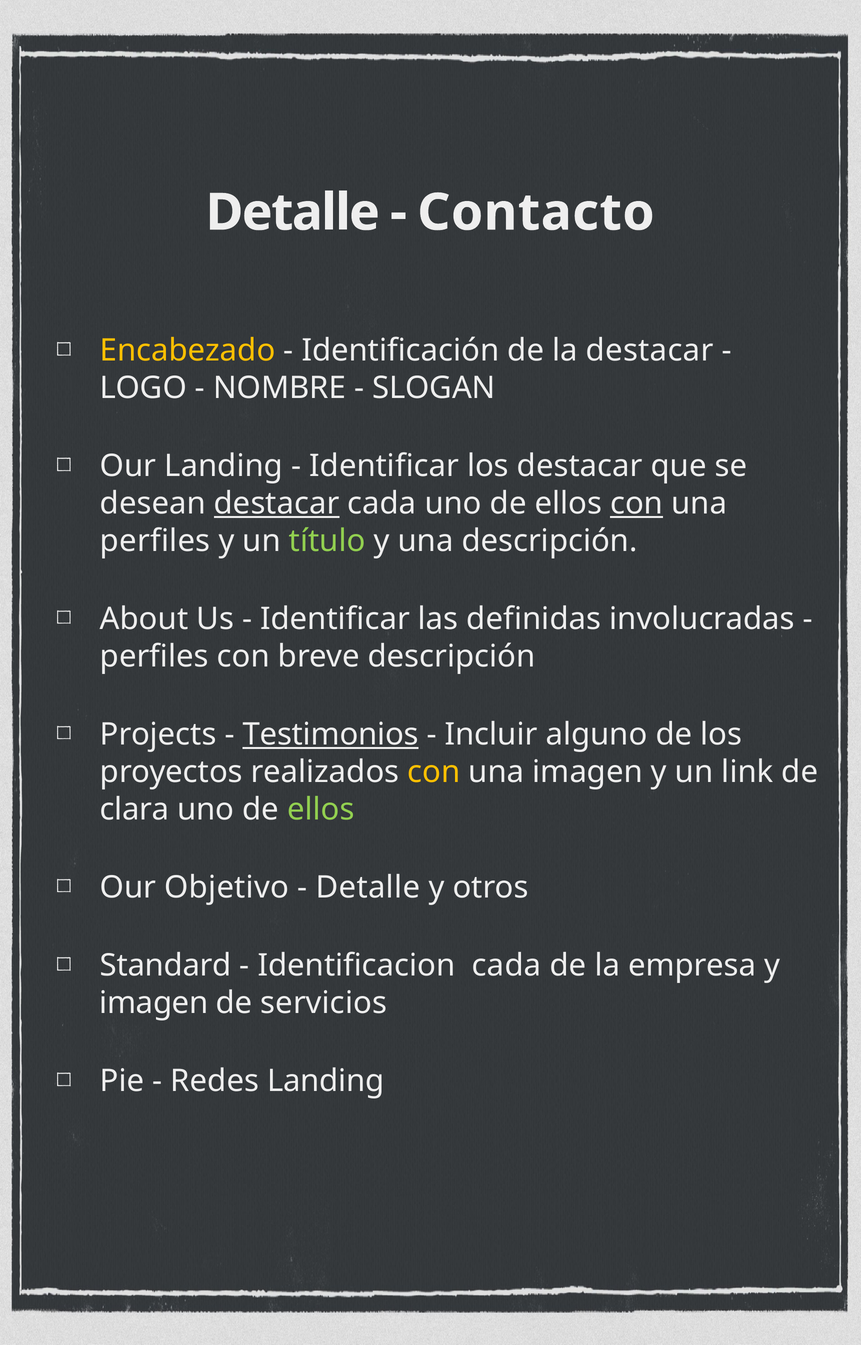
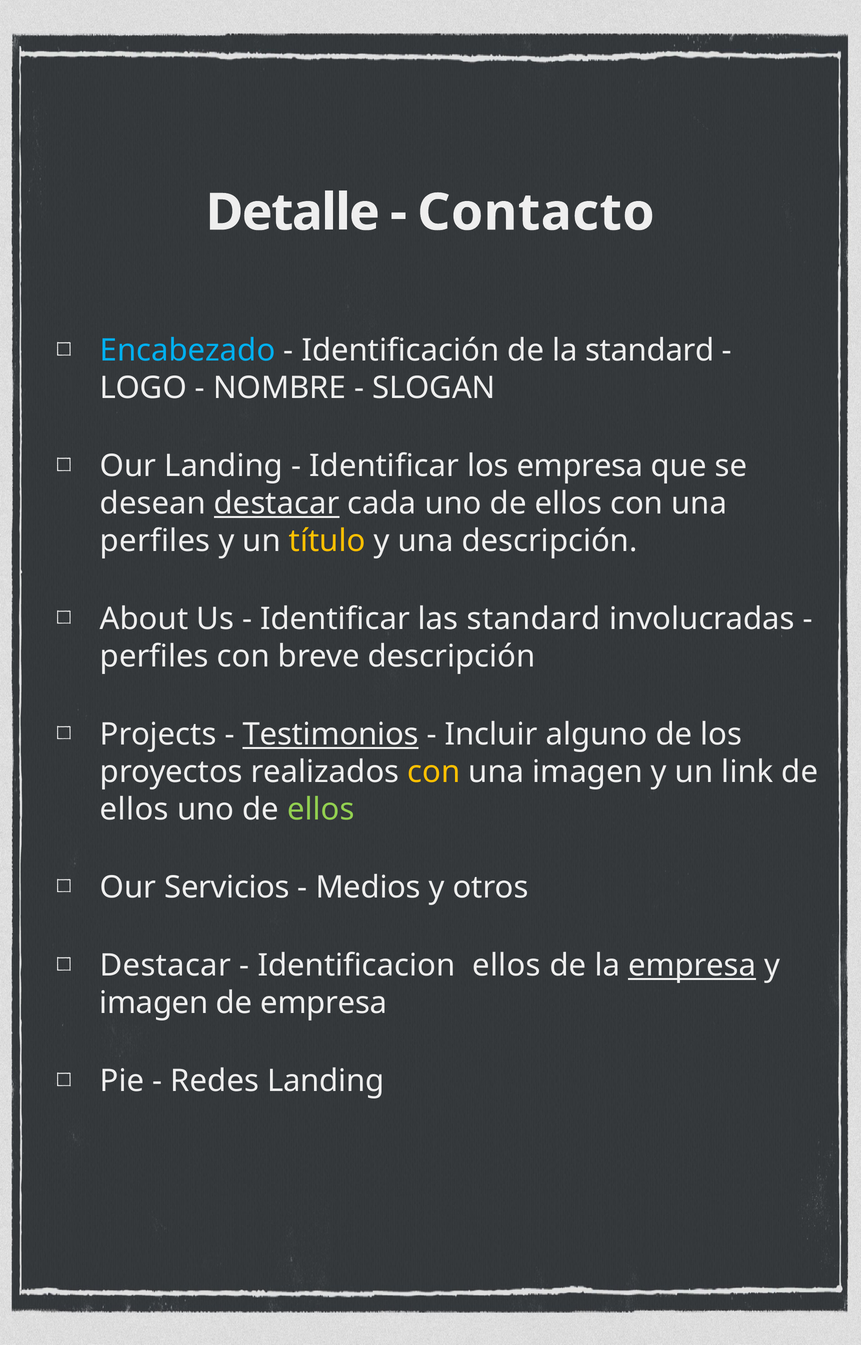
Encabezado colour: yellow -> light blue
la destacar: destacar -> standard
los destacar: destacar -> empresa
con at (637, 504) underline: present -> none
título colour: light green -> yellow
las definidas: definidas -> standard
clara at (135, 809): clara -> ellos
Objetivo: Objetivo -> Servicios
Detalle at (368, 888): Detalle -> Medios
Standard at (166, 966): Standard -> Destacar
Identificacion cada: cada -> ellos
empresa at (692, 966) underline: none -> present
de servicios: servicios -> empresa
